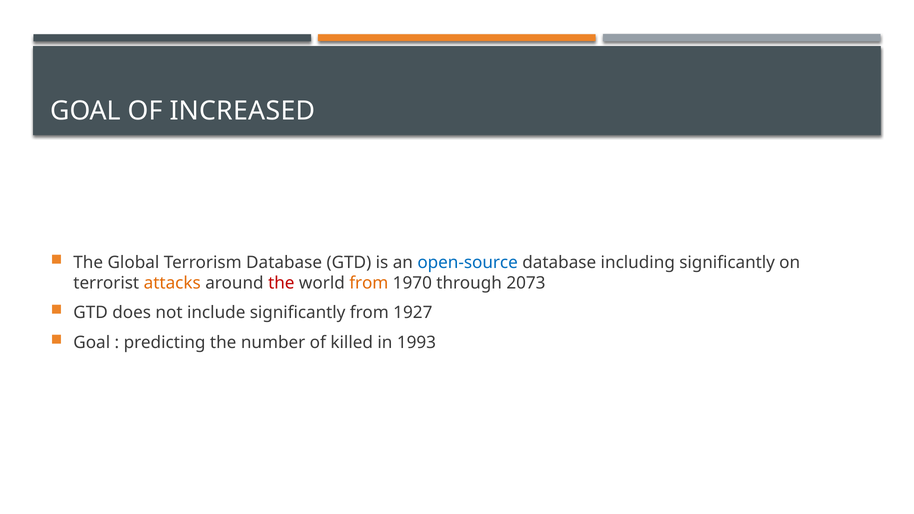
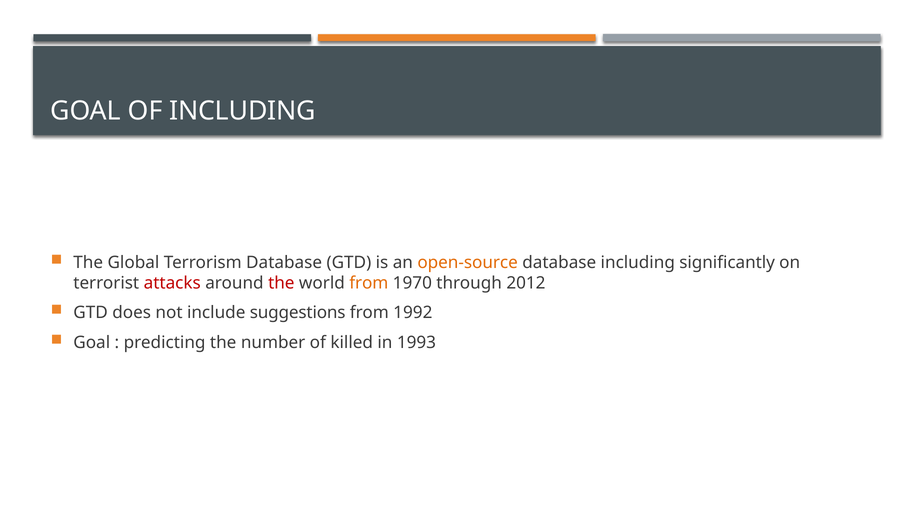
OF INCREASED: INCREASED -> INCLUDING
open-source colour: blue -> orange
attacks colour: orange -> red
2073: 2073 -> 2012
include significantly: significantly -> suggestions
1927: 1927 -> 1992
